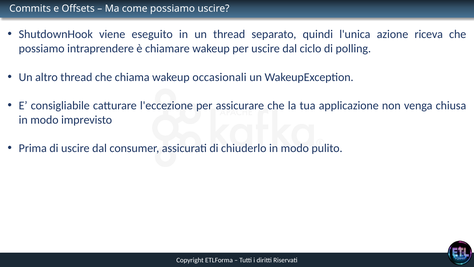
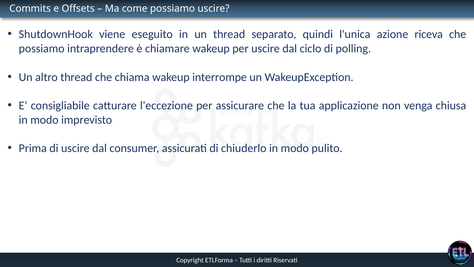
occasionali: occasionali -> interrompe
